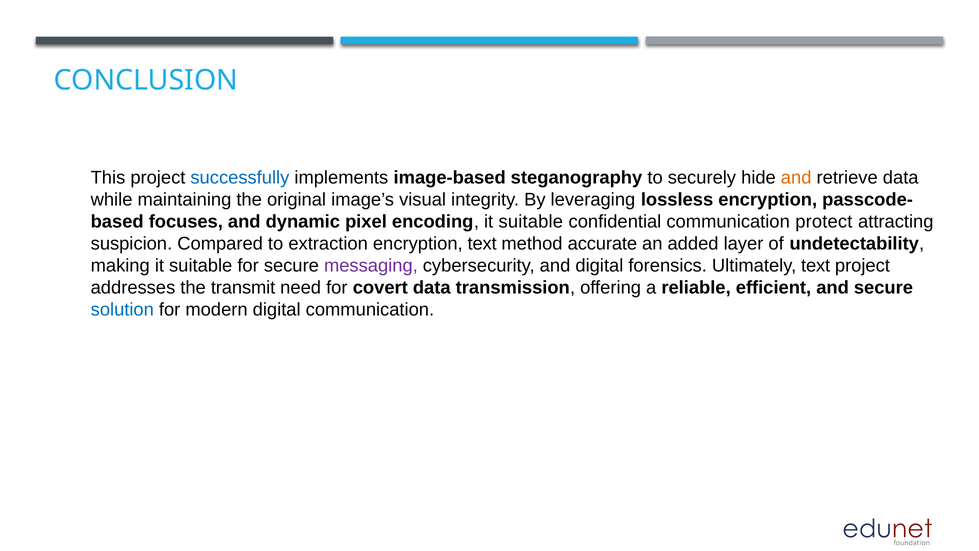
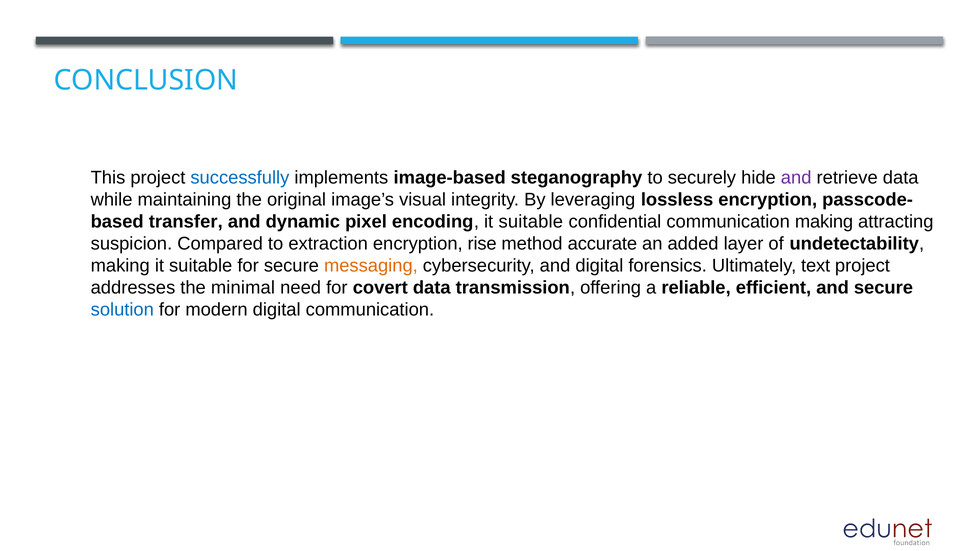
and at (796, 178) colour: orange -> purple
focuses: focuses -> transfer
communication protect: protect -> making
encryption text: text -> rise
messaging colour: purple -> orange
transmit: transmit -> minimal
